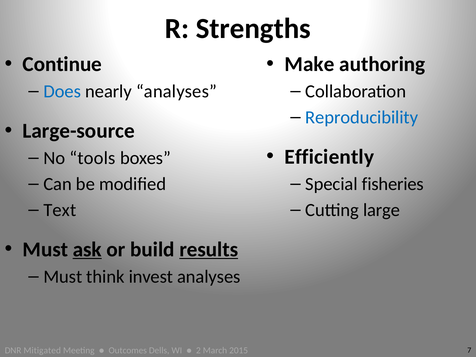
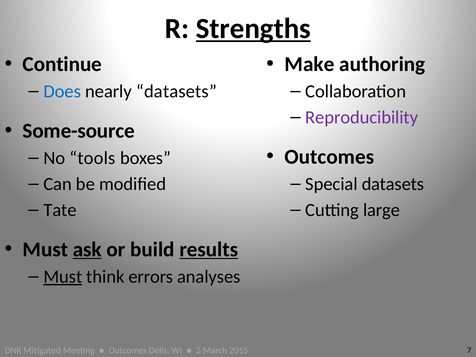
Strengths underline: none -> present
nearly analyses: analyses -> datasets
Reproducibility colour: blue -> purple
Large-source: Large-source -> Some-source
Efficiently at (329, 157): Efficiently -> Outcomes
Special fisheries: fisheries -> datasets
Text: Text -> Tate
Must at (63, 277) underline: none -> present
invest: invest -> errors
